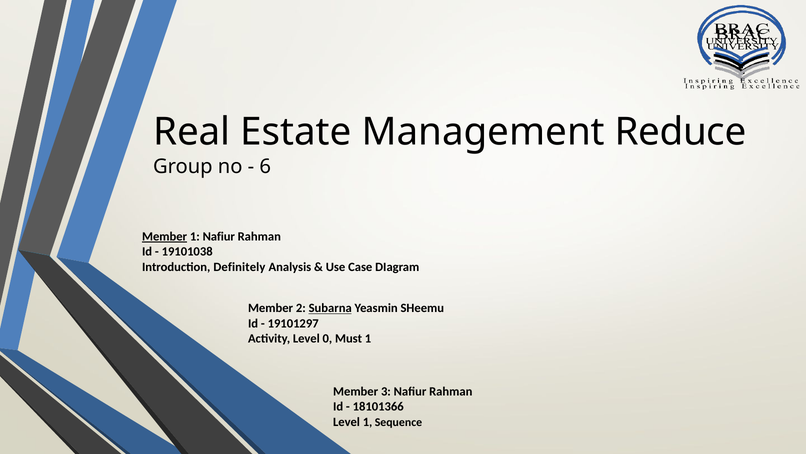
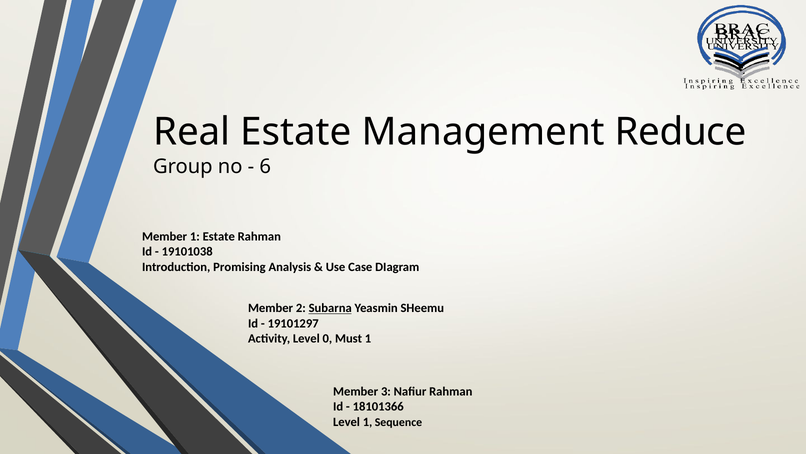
Member at (165, 236) underline: present -> none
1 Nafiur: Nafiur -> Estate
Definitely: Definitely -> Promising
